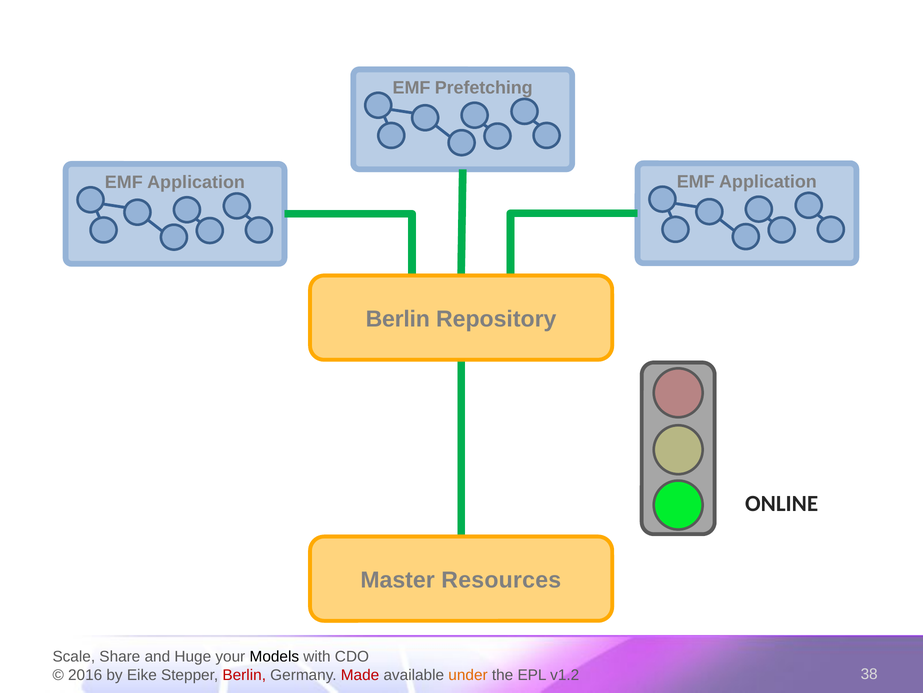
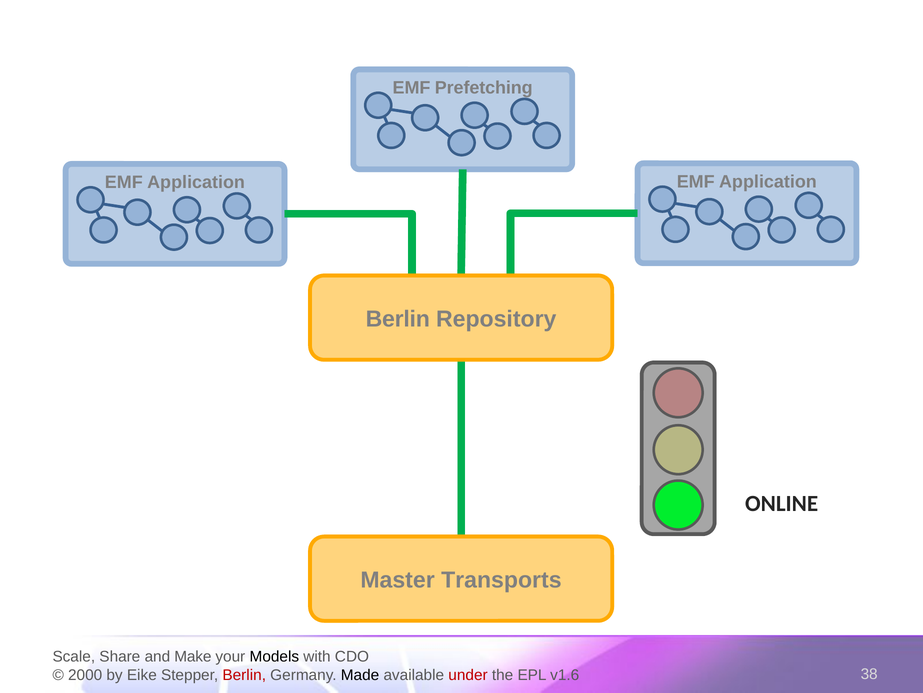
Resources: Resources -> Transports
Huge: Huge -> Make
2016: 2016 -> 2000
Made colour: red -> black
under colour: orange -> red
v1.2: v1.2 -> v1.6
